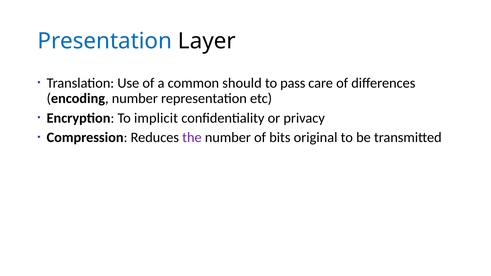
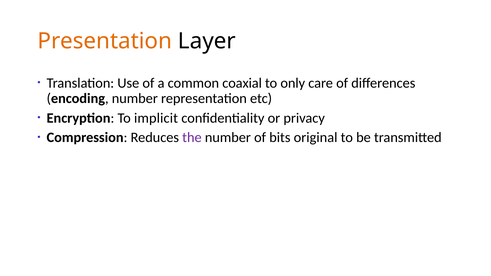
Presentation colour: blue -> orange
should: should -> coaxial
pass: pass -> only
